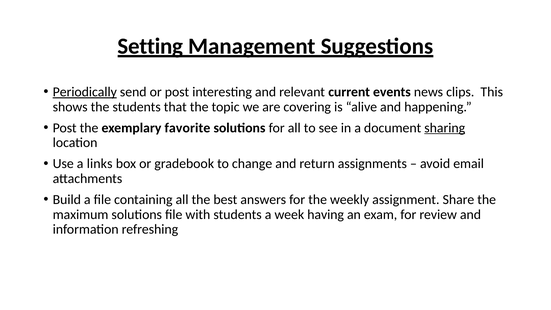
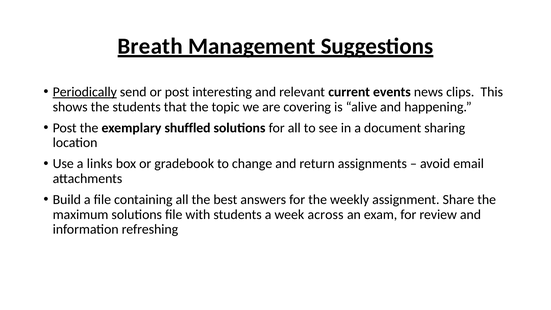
Setting: Setting -> Breath
favorite: favorite -> shuffled
sharing underline: present -> none
having: having -> across
